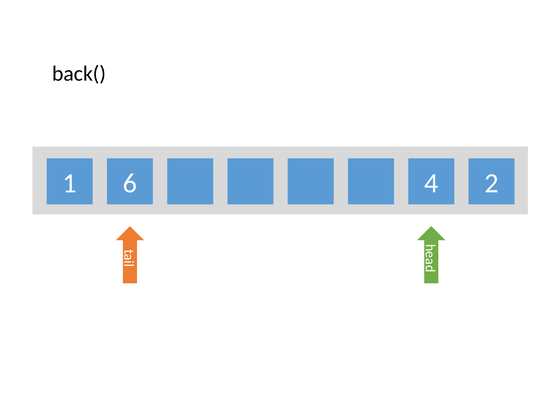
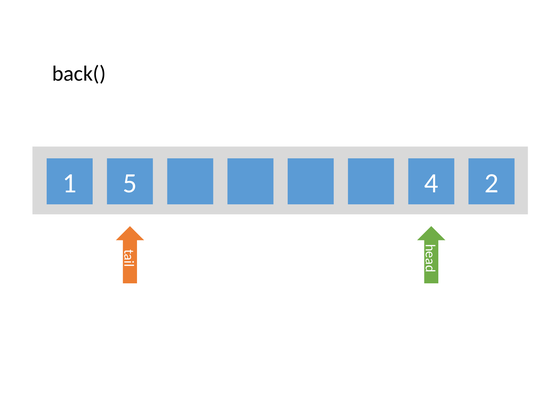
6: 6 -> 5
